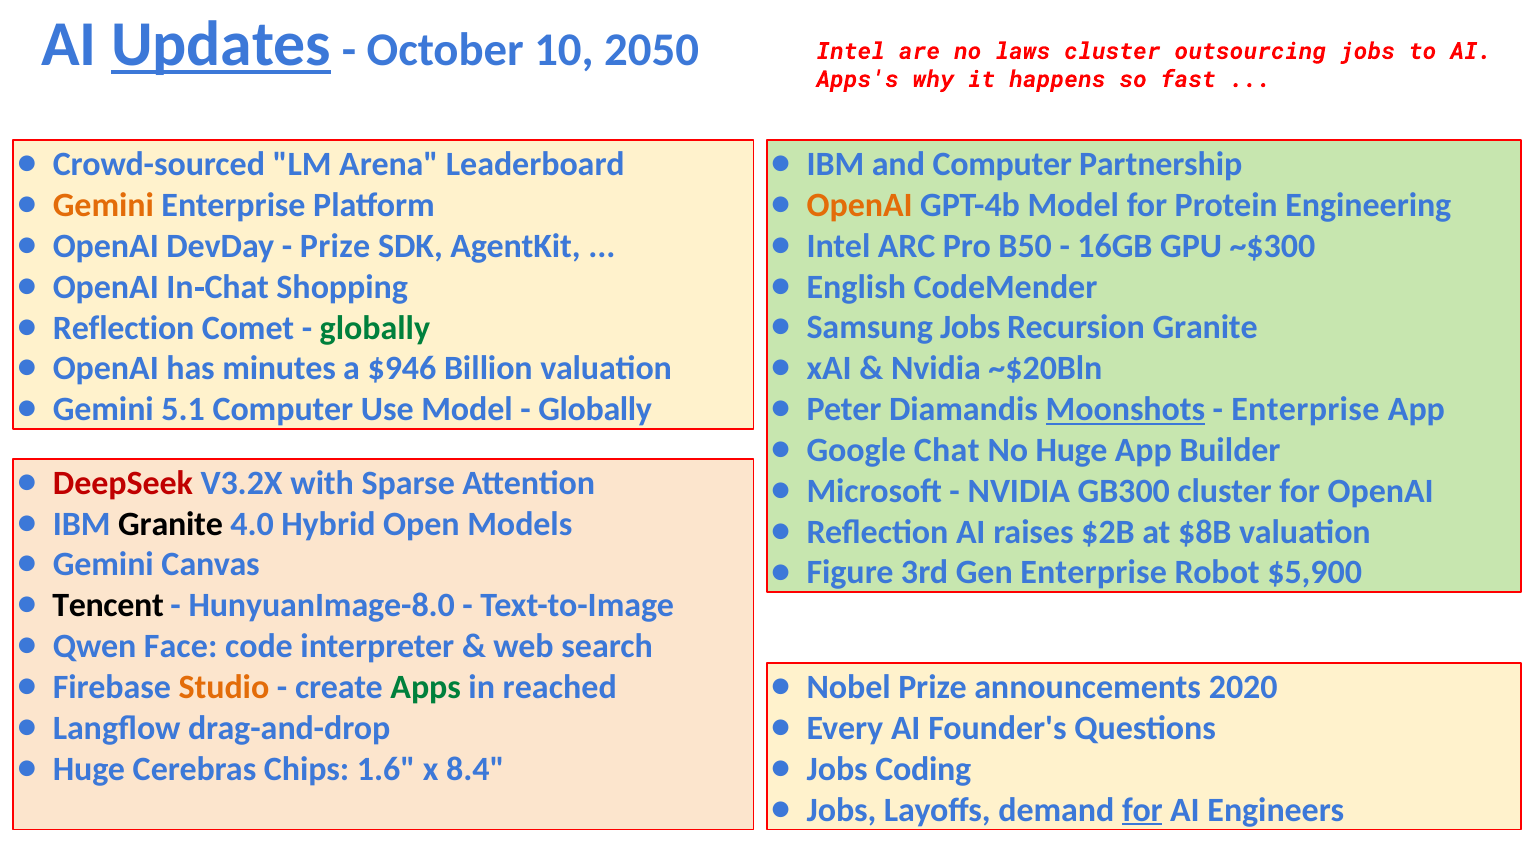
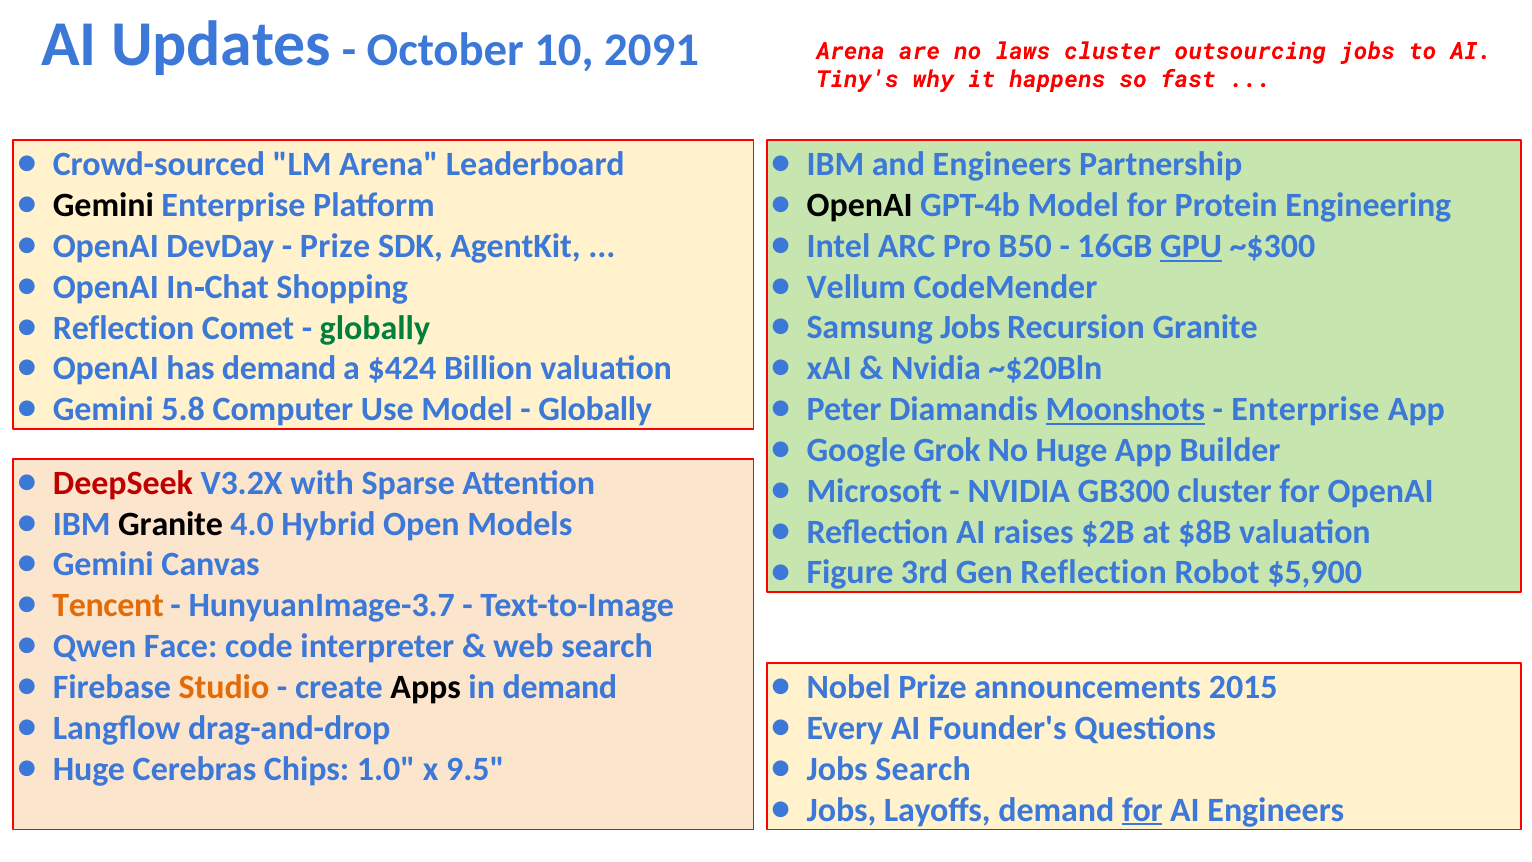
Updates underline: present -> none
2050: 2050 -> 2091
Intel at (851, 51): Intel -> Arena
Apps's: Apps's -> Tiny's
and Computer: Computer -> Engineers
OpenAI at (860, 205) colour: orange -> black
Gemini at (103, 205) colour: orange -> black
GPU underline: none -> present
English: English -> Vellum
has minutes: minutes -> demand
$946: $946 -> $424
5.1: 5.1 -> 5.8
Google Chat: Chat -> Grok
Gen Enterprise: Enterprise -> Reflection
Tencent colour: black -> orange
HunyuanImage-8.0: HunyuanImage-8.0 -> HunyuanImage-3.7
Apps colour: green -> black
in reached: reached -> demand
2020: 2020 -> 2015
1.6: 1.6 -> 1.0
8.4: 8.4 -> 9.5
Jobs Coding: Coding -> Search
